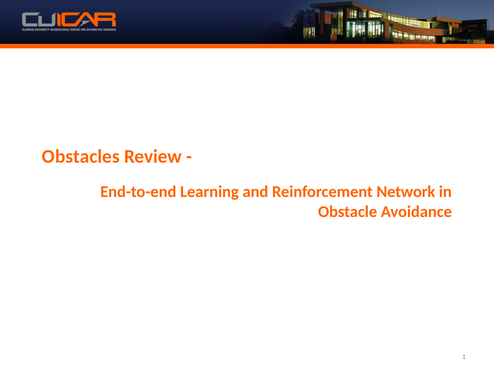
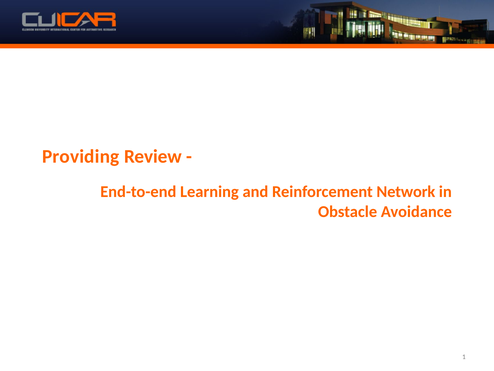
Obstacles: Obstacles -> Providing
